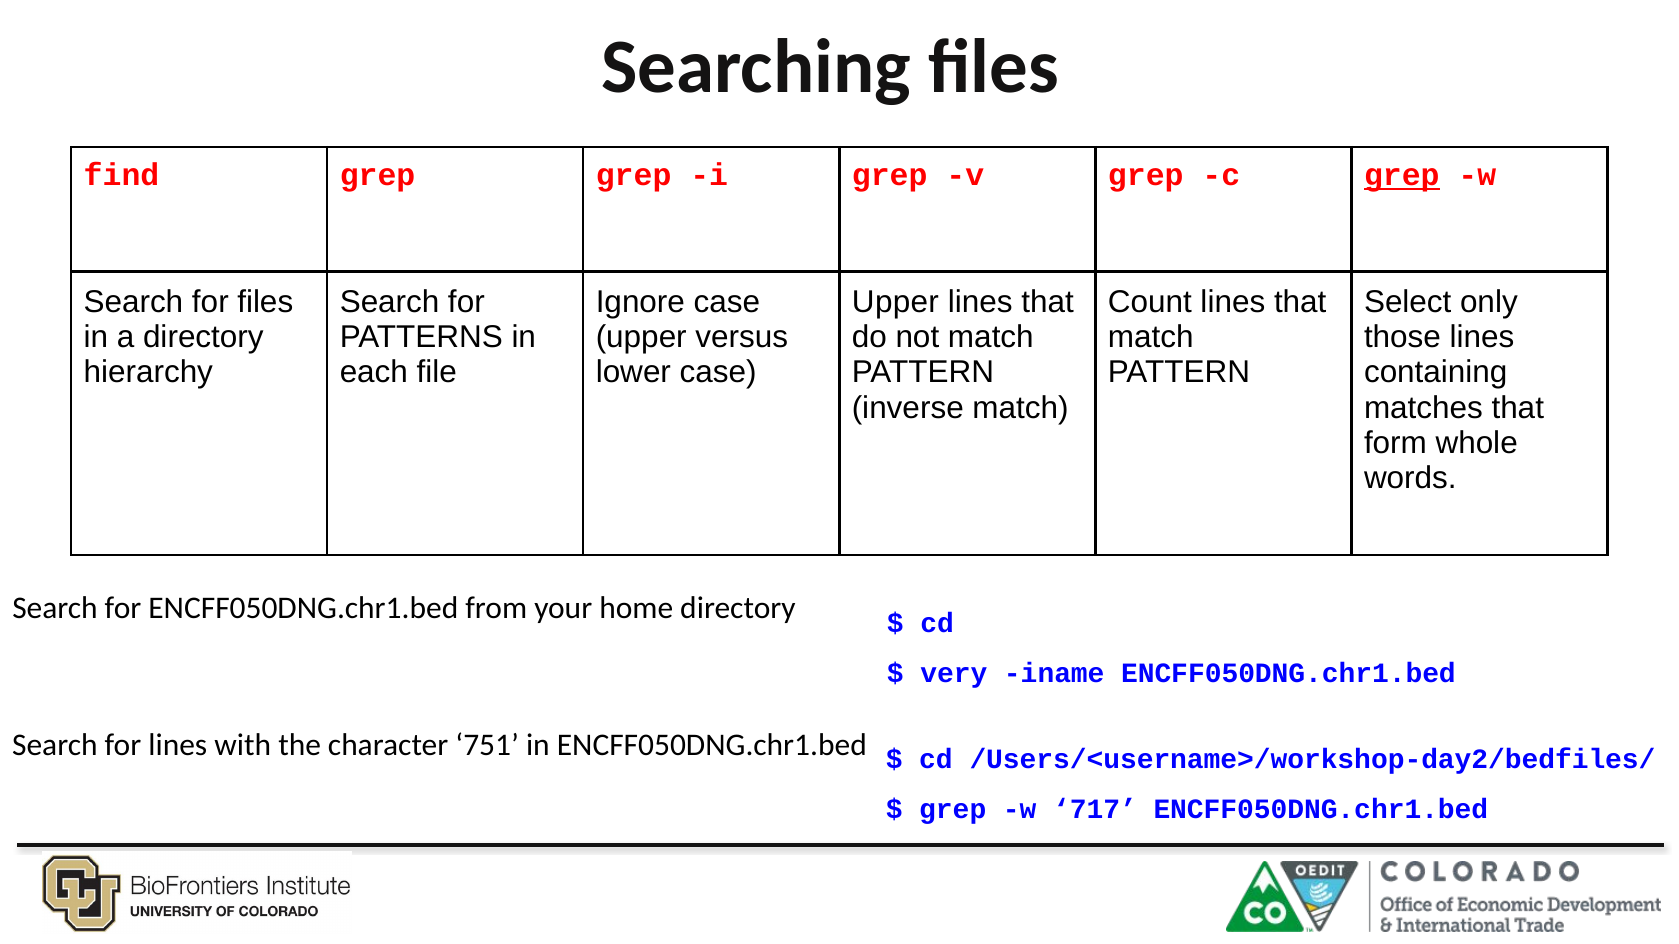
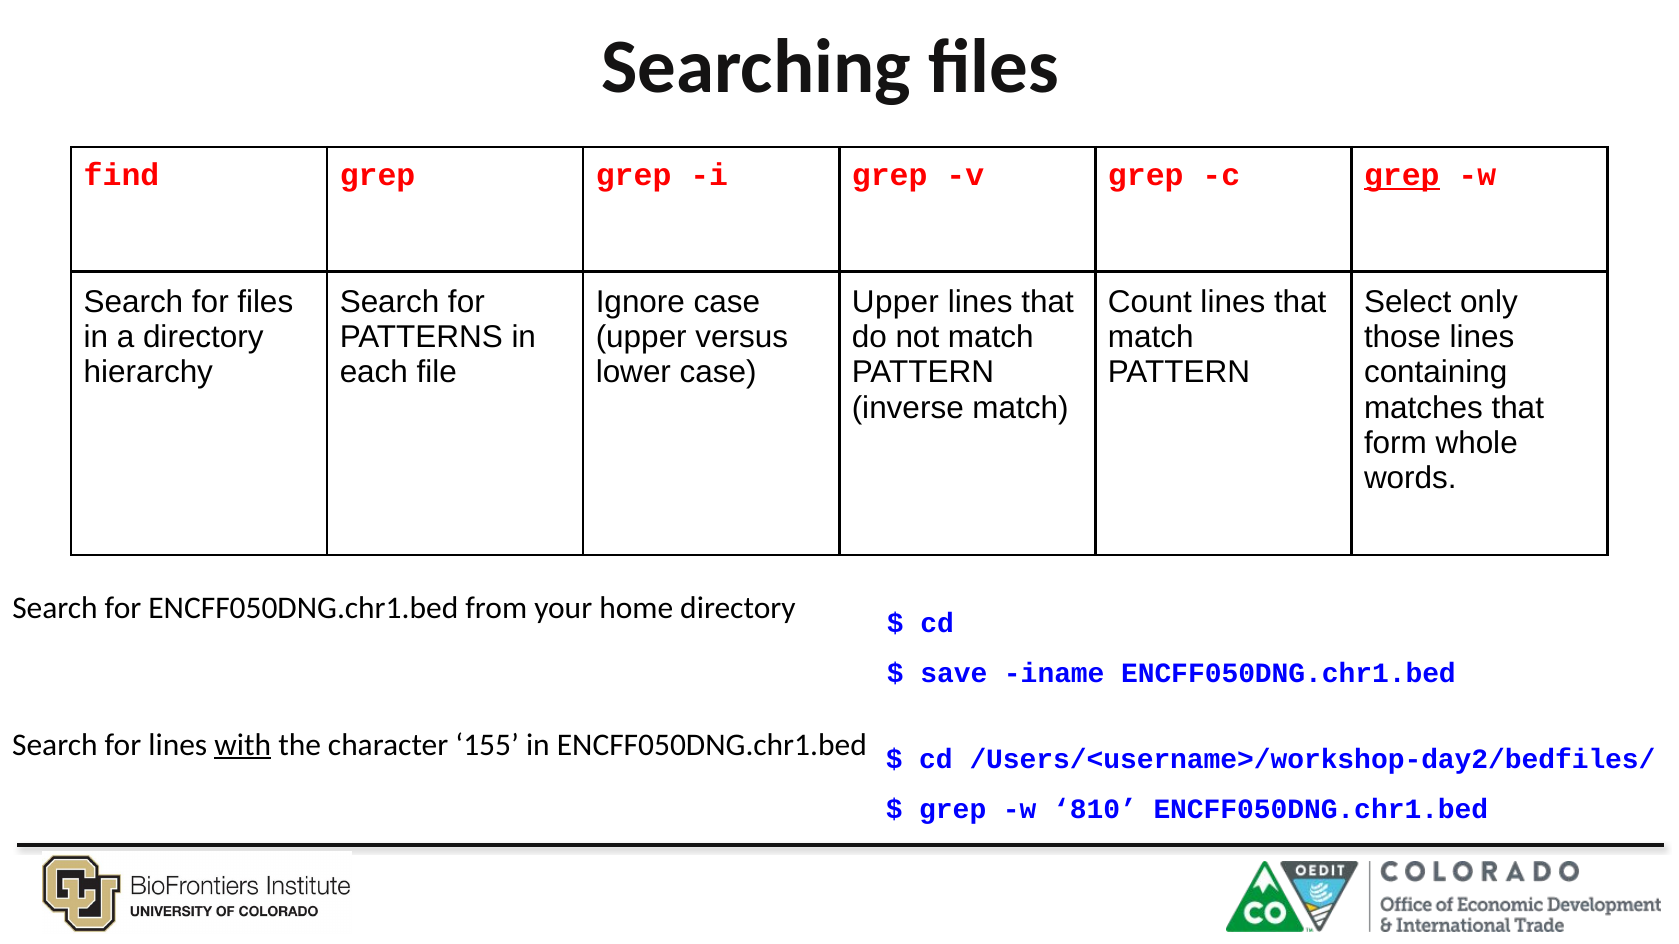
very: very -> save
with underline: none -> present
751: 751 -> 155
717: 717 -> 810
